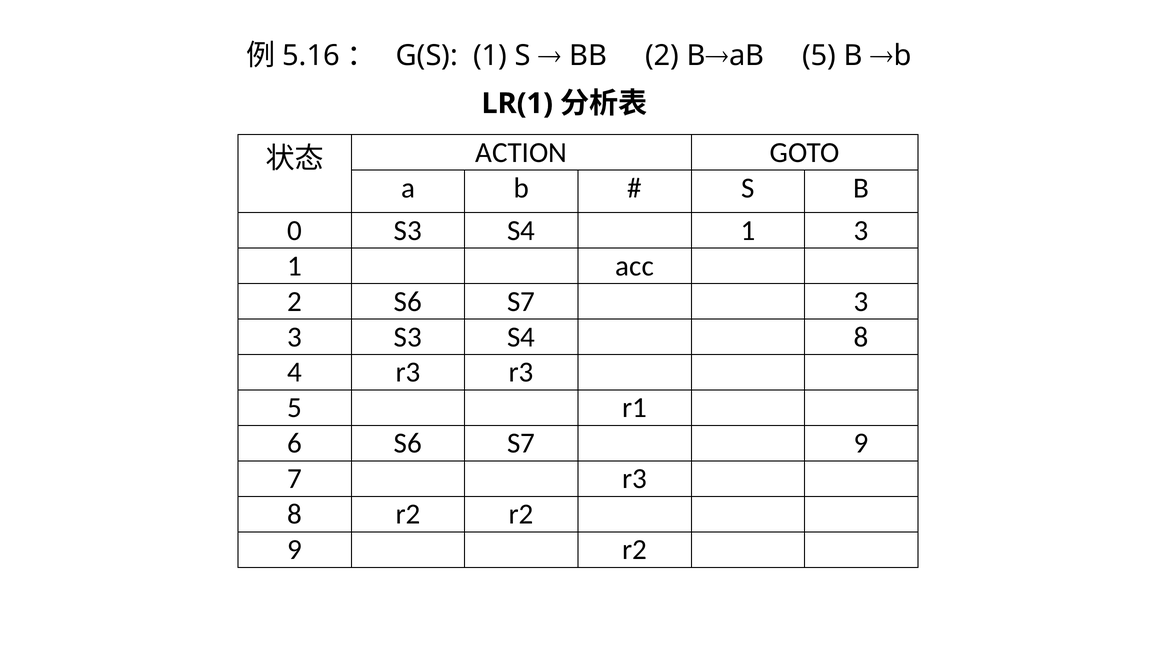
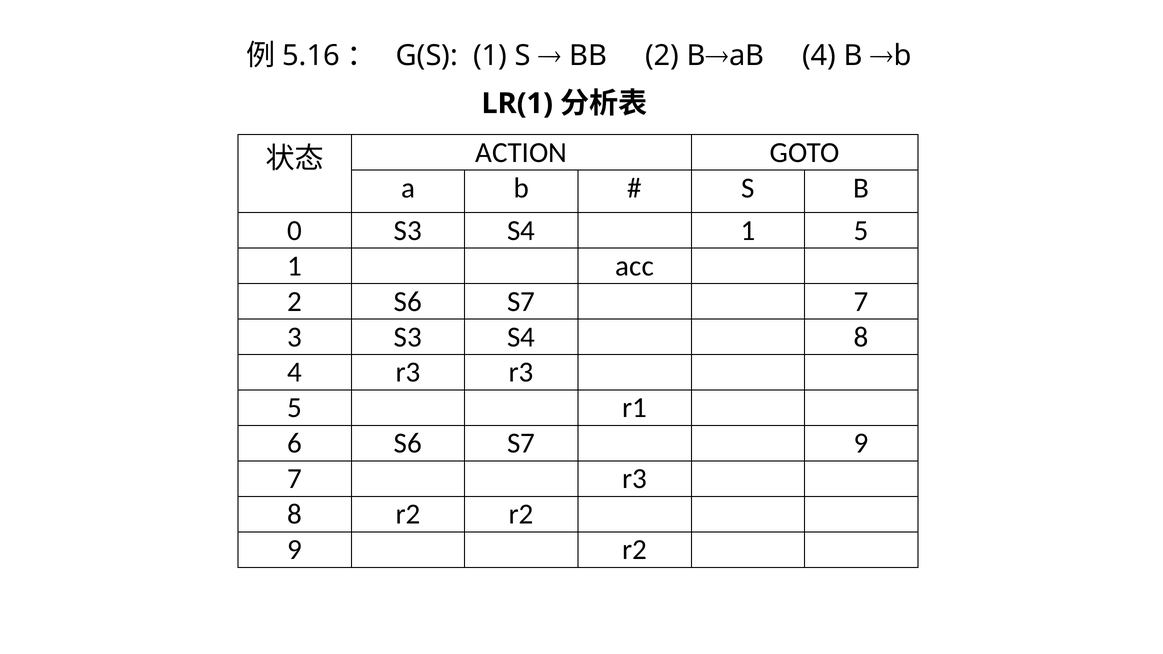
BaB 5: 5 -> 4
1 3: 3 -> 5
S7 3: 3 -> 7
